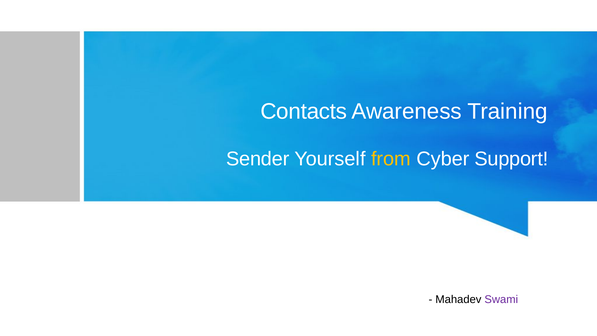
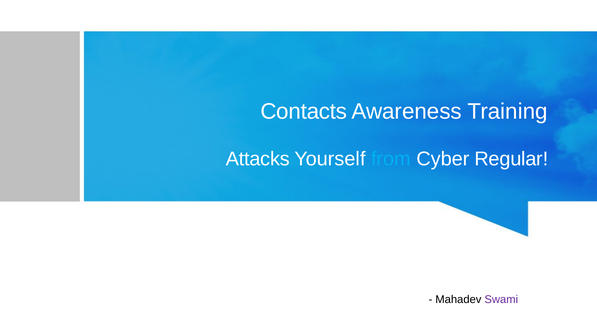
Sender: Sender -> Attacks
from colour: yellow -> light blue
Support: Support -> Regular
